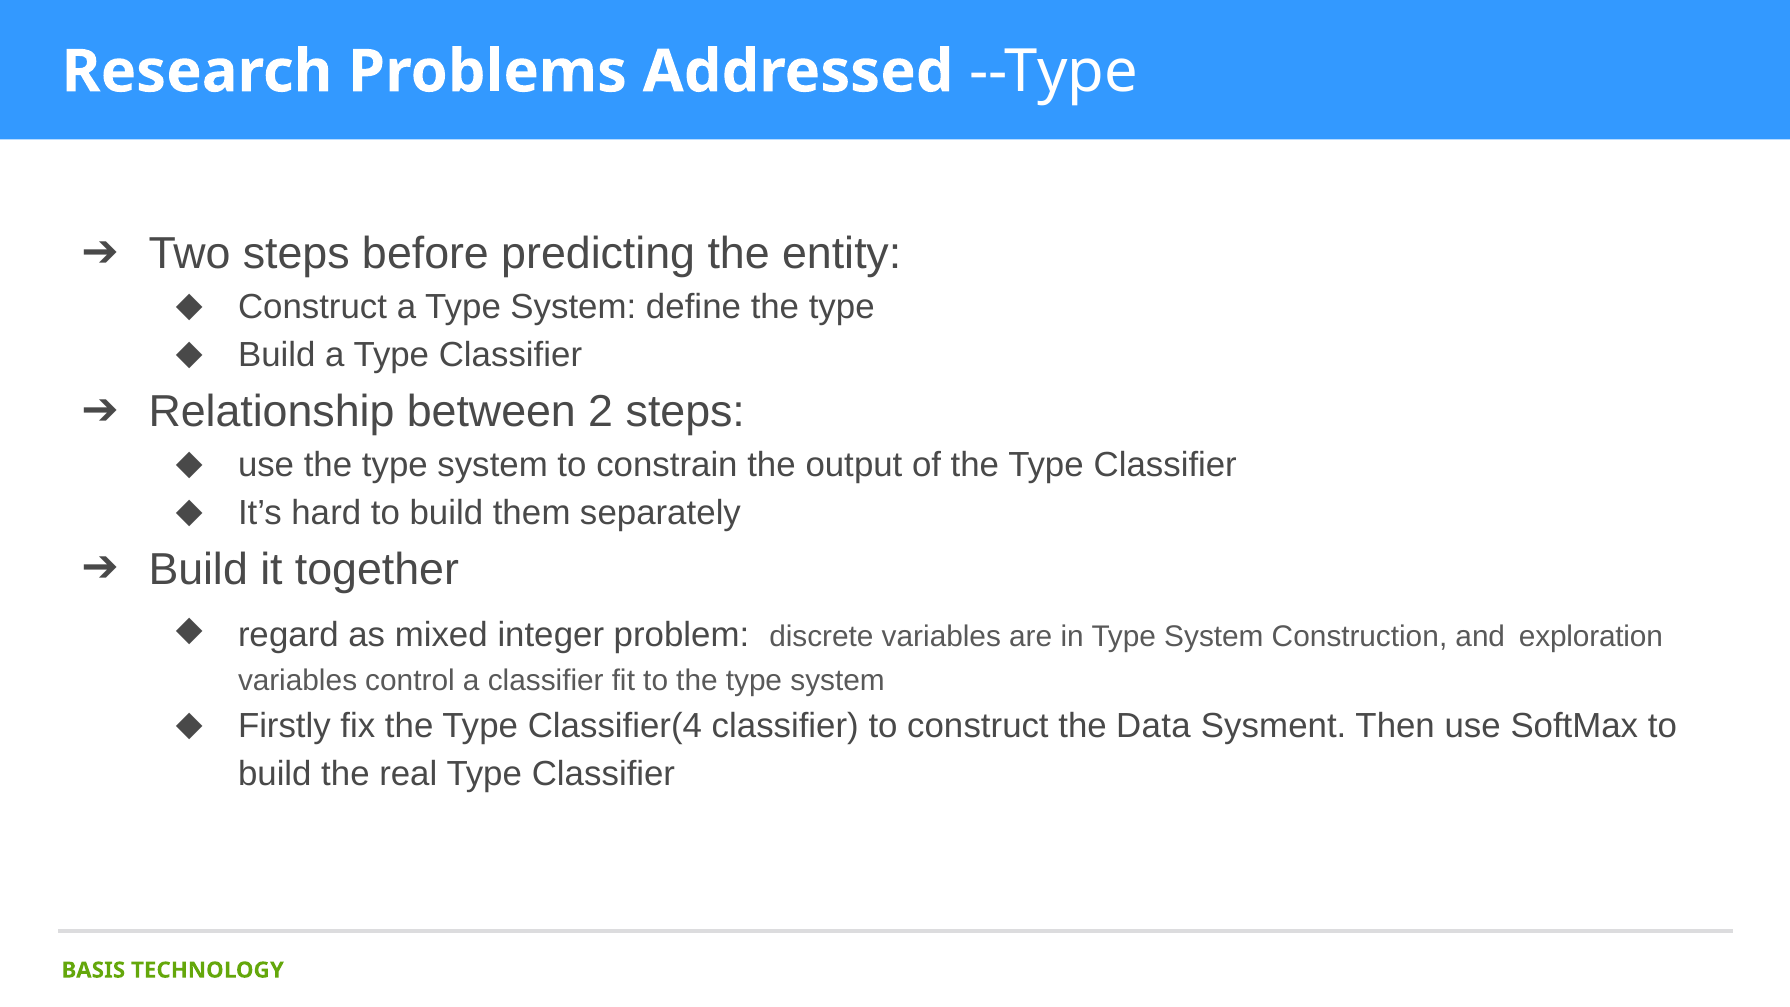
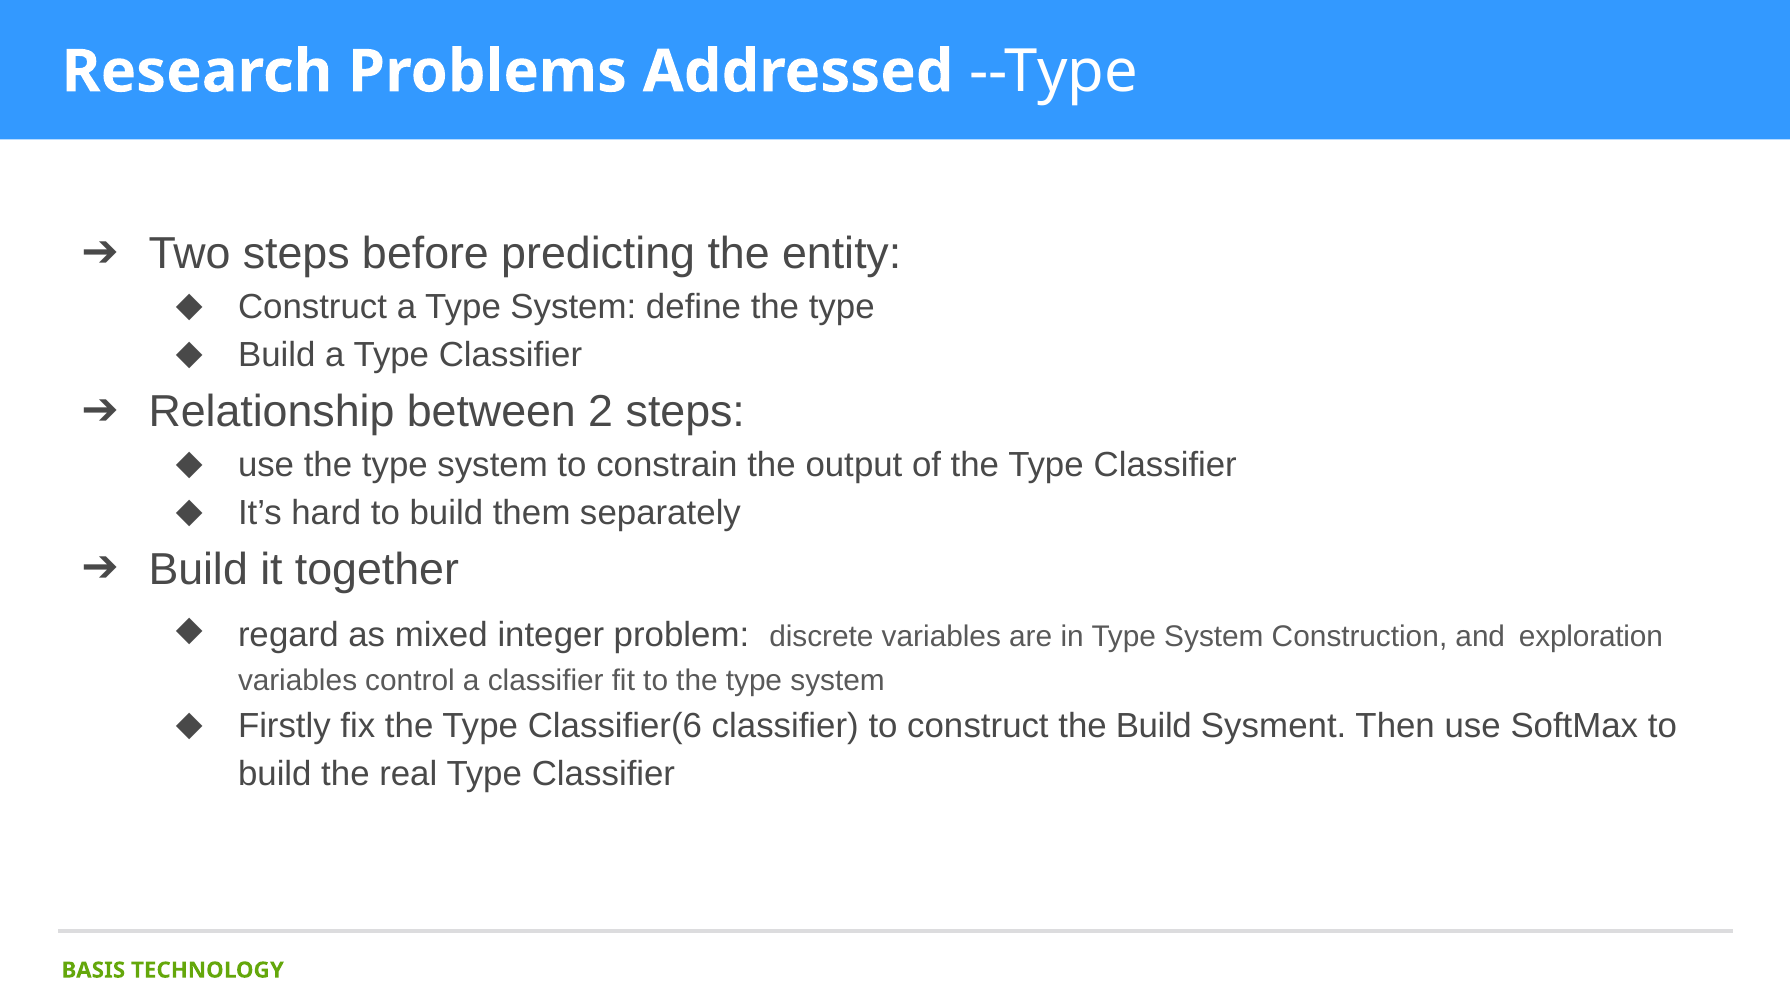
Classifier(4: Classifier(4 -> Classifier(6
the Data: Data -> Build
